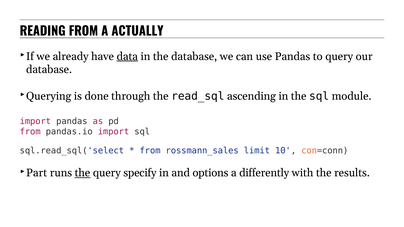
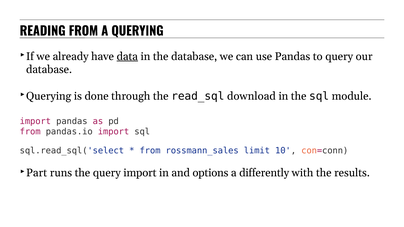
A ACTUALLY: ACTUALLY -> QUERYING
ascending: ascending -> download
the at (82, 173) underline: present -> none
query specify: specify -> import
